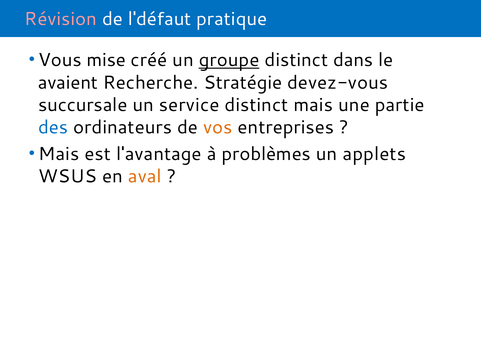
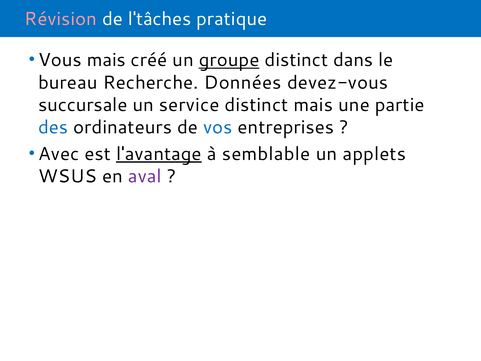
l'défaut: l'défaut -> l'tâches
Vous mise: mise -> mais
avaient: avaient -> bureau
Stratégie: Stratégie -> Données
vos colour: orange -> blue
Mais at (59, 154): Mais -> Avec
l'avantage underline: none -> present
problèmes: problèmes -> semblable
aval colour: orange -> purple
